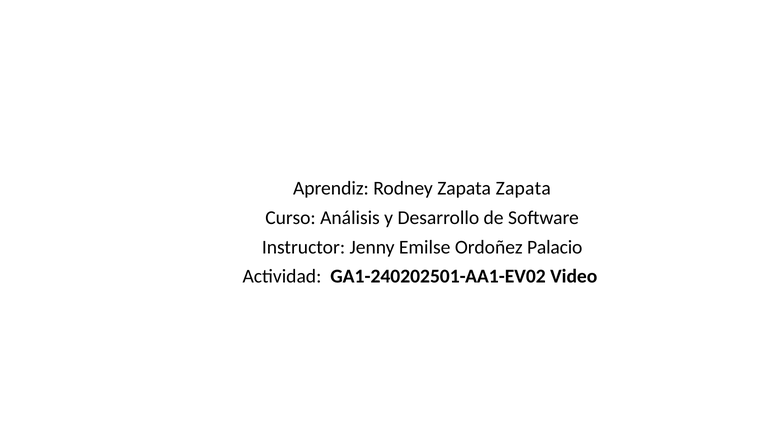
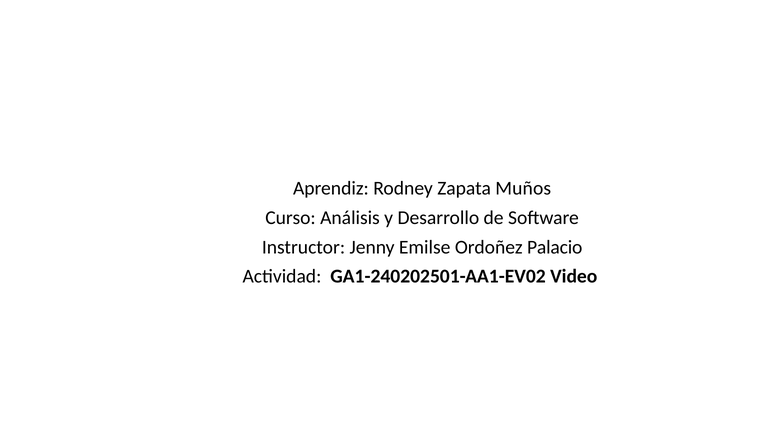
Zapata Zapata: Zapata -> Muños
